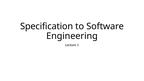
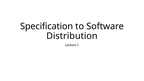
Engineering: Engineering -> Distribution
